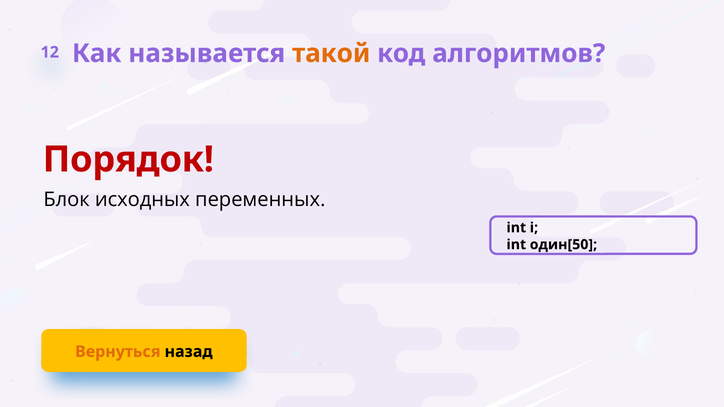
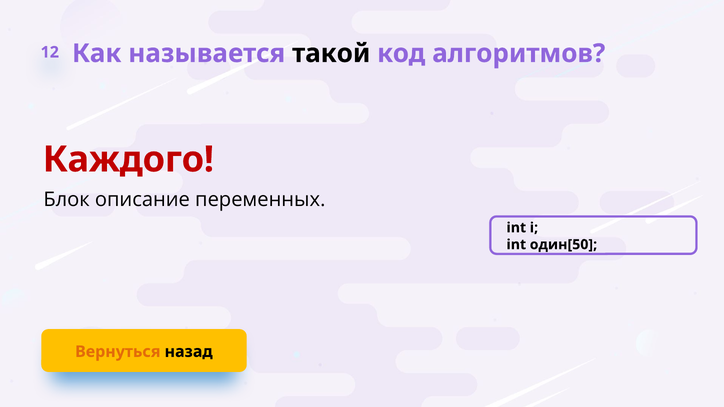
такой colour: orange -> black
Порядок: Порядок -> Каждого
исходных: исходных -> описание
